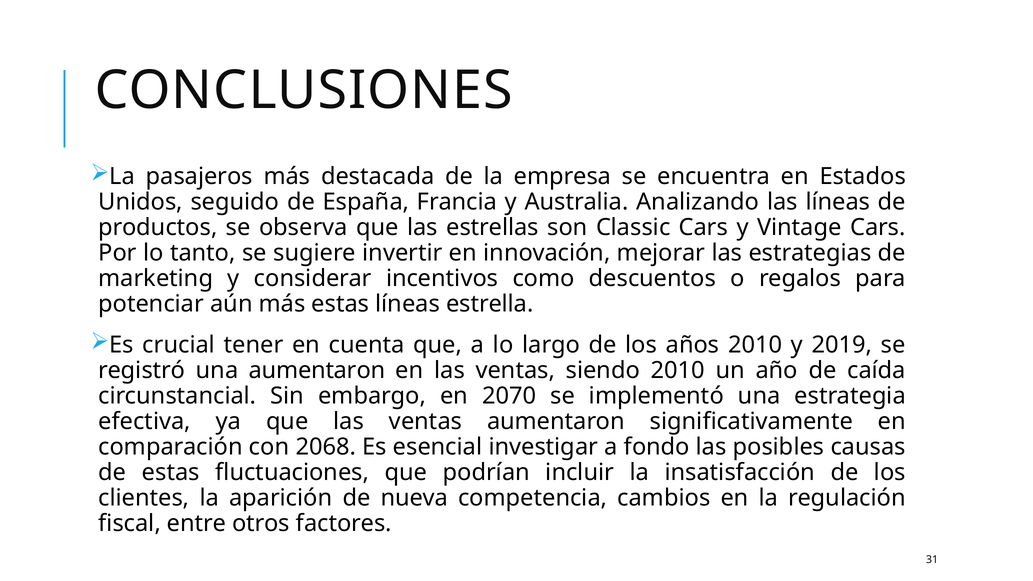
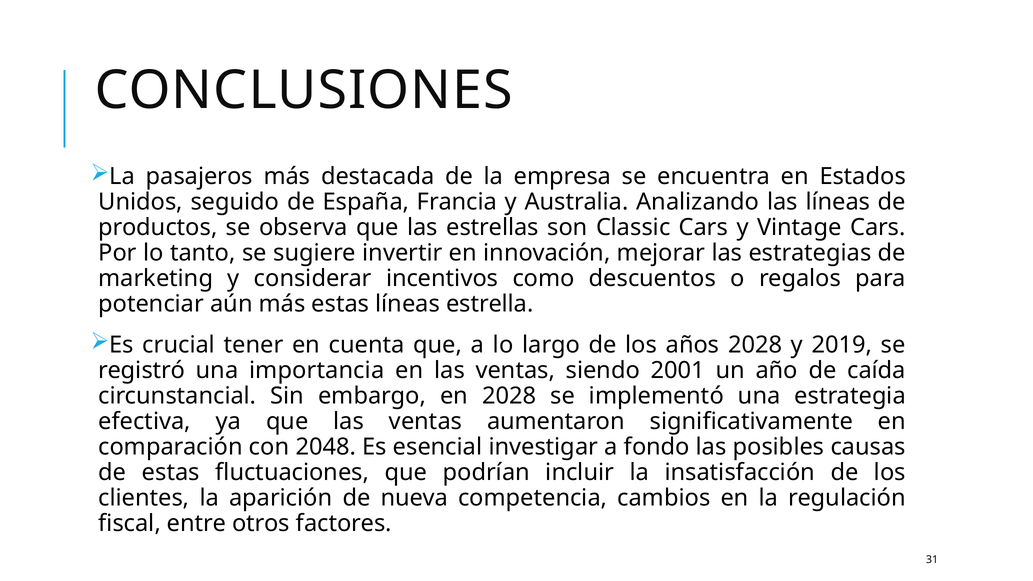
años 2010: 2010 -> 2028
una aumentaron: aumentaron -> importancia
siendo 2010: 2010 -> 2001
en 2070: 2070 -> 2028
2068: 2068 -> 2048
